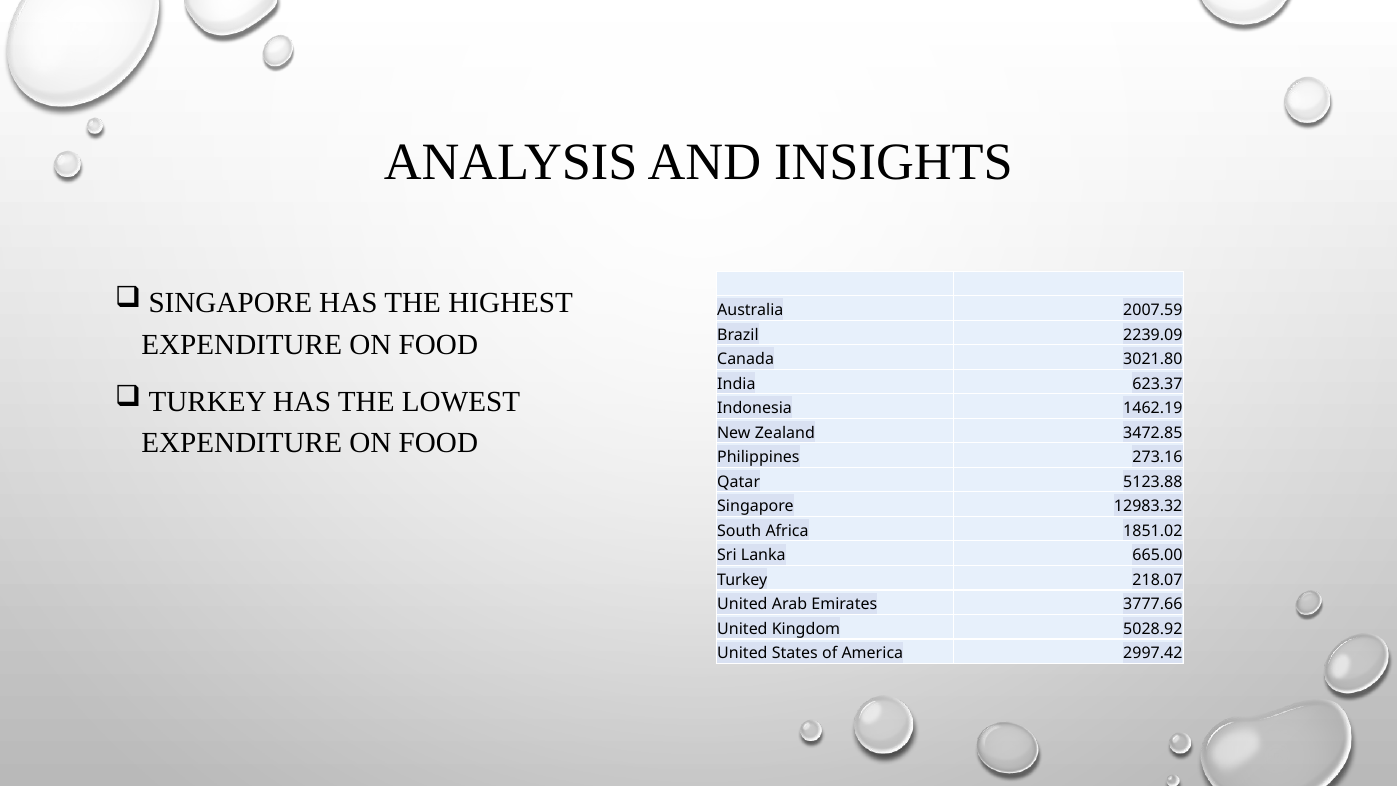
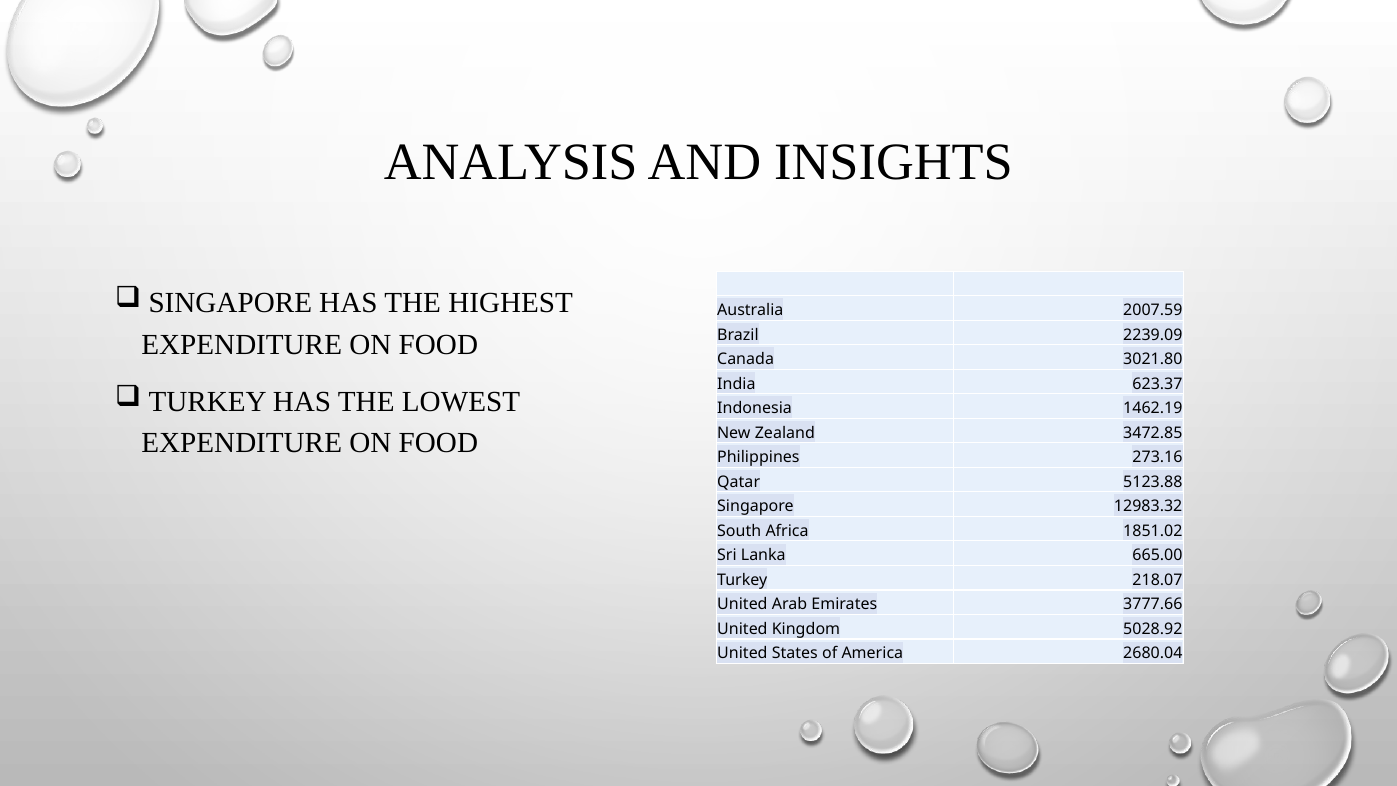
2997.42: 2997.42 -> 2680.04
